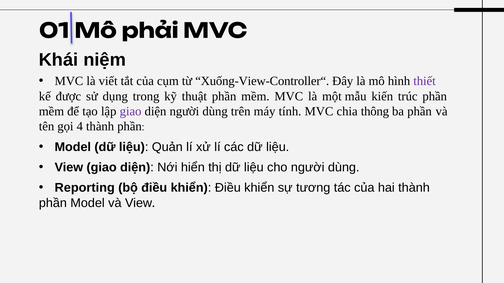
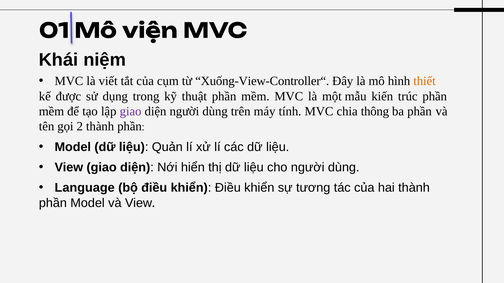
phải: phải -> viện
thiết colour: purple -> orange
4: 4 -> 2
Reporting: Reporting -> Language
